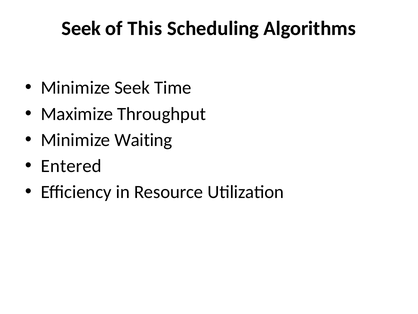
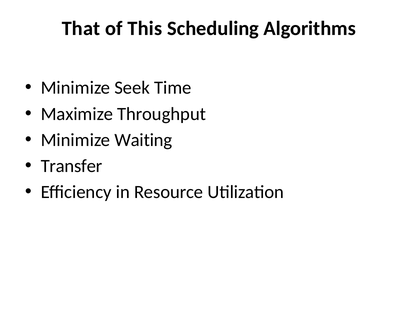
Seek at (81, 28): Seek -> That
Entered: Entered -> Transfer
